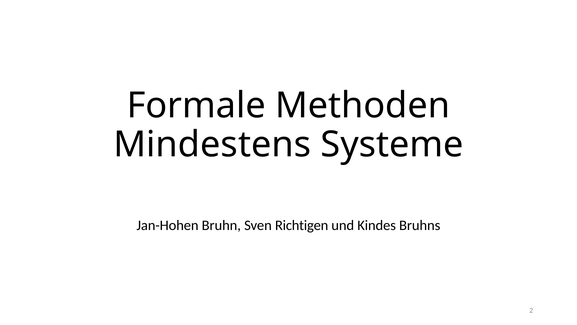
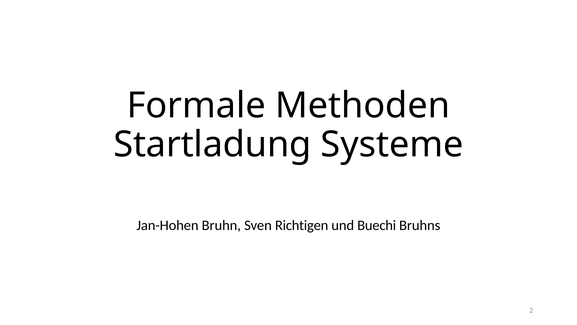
Mindestens: Mindestens -> Startladung
Kindes: Kindes -> Buechi
